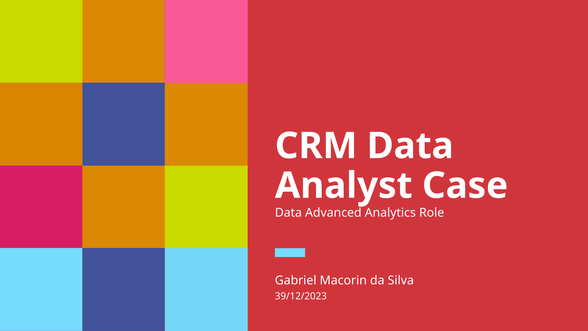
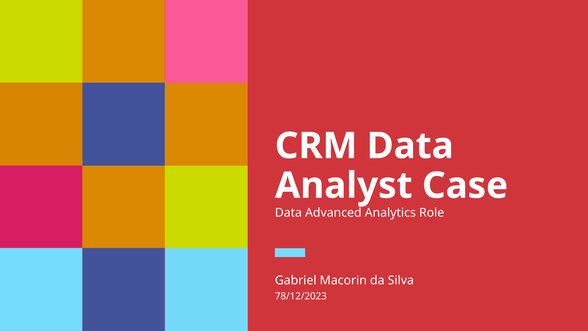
39/12/2023: 39/12/2023 -> 78/12/2023
